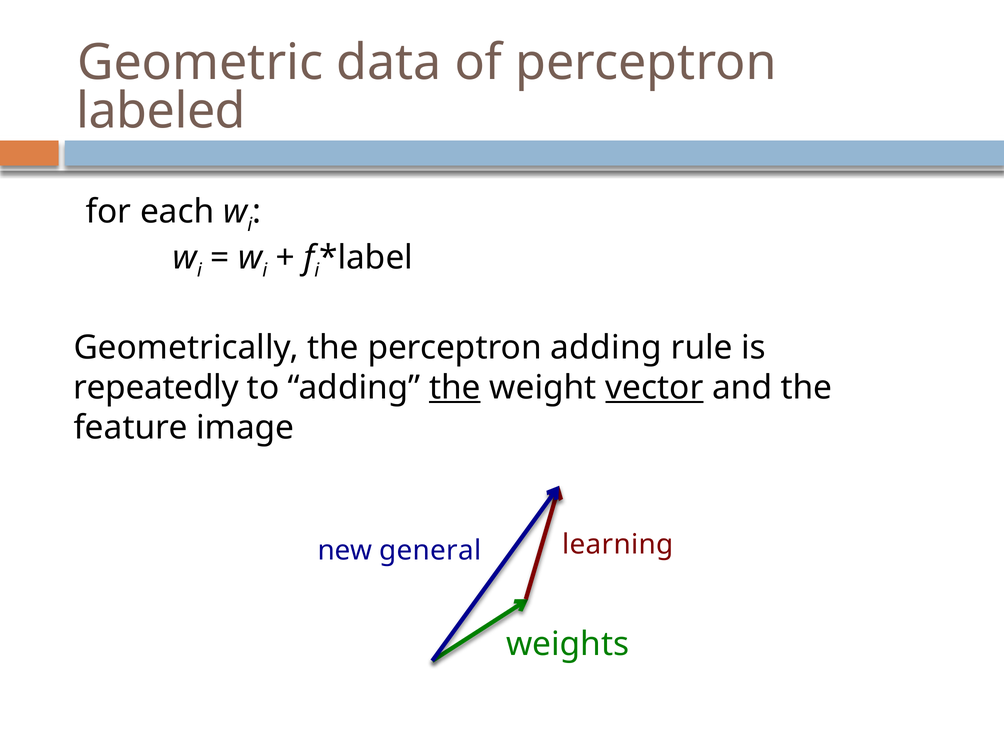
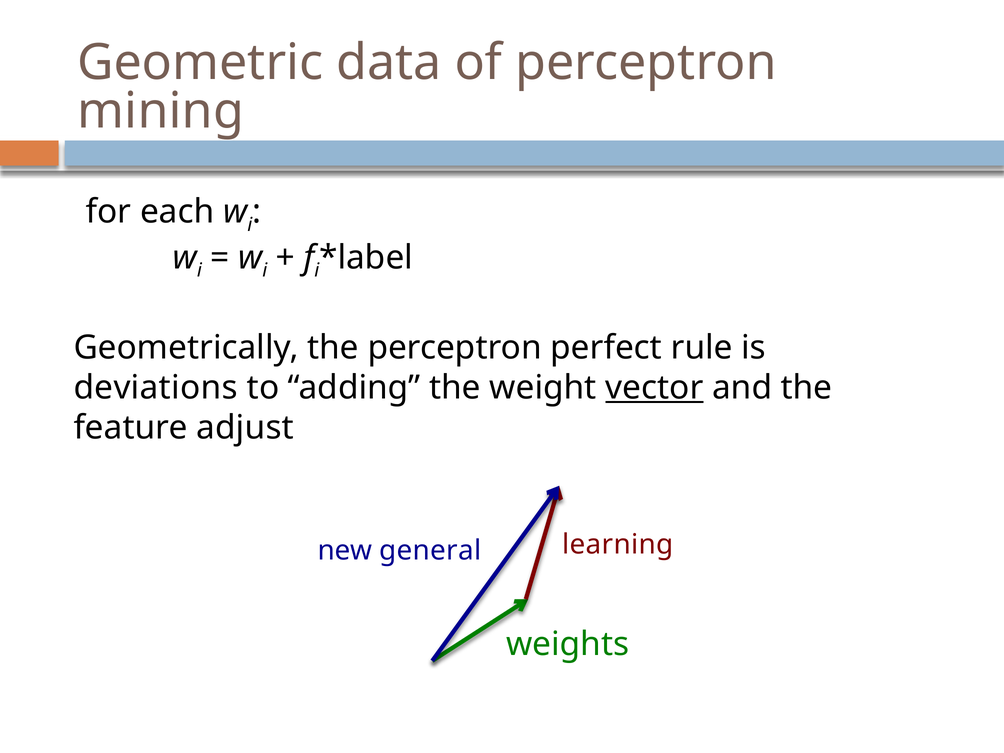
labeled: labeled -> mining
perceptron adding: adding -> perfect
repeatedly: repeatedly -> deviations
the at (455, 388) underline: present -> none
image: image -> adjust
